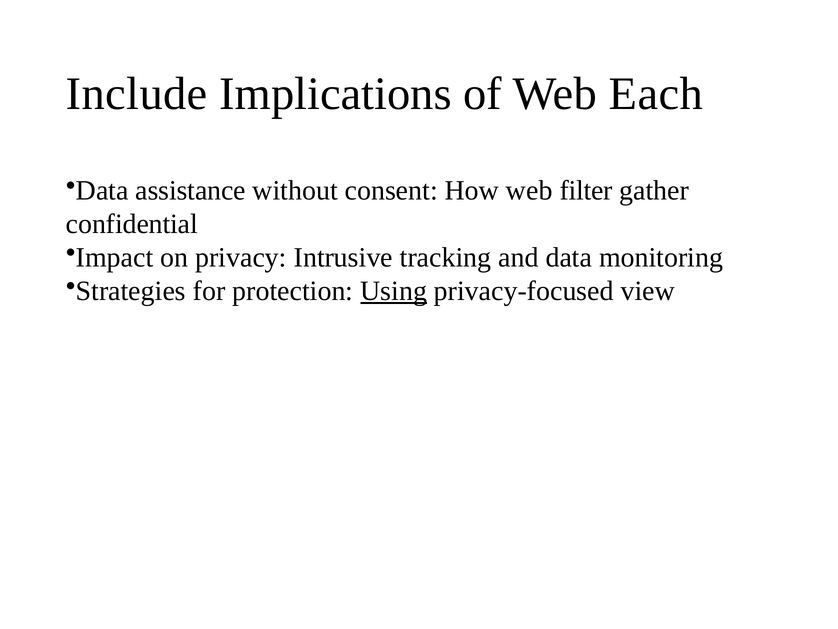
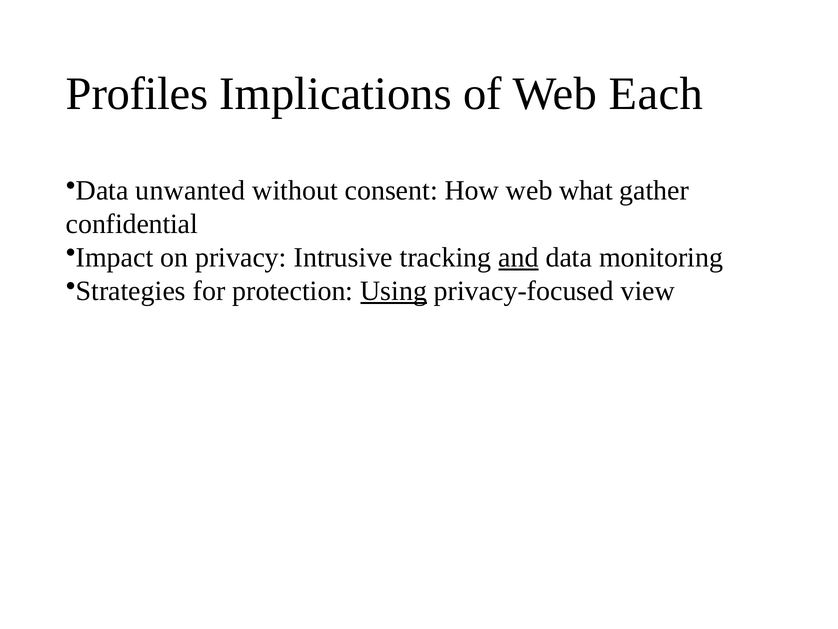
Include: Include -> Profiles
assistance: assistance -> unwanted
filter: filter -> what
and underline: none -> present
